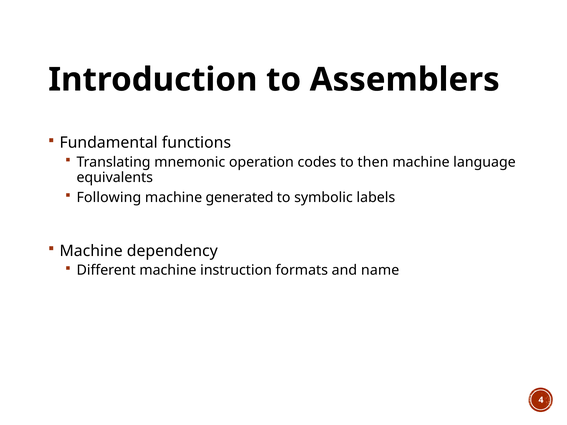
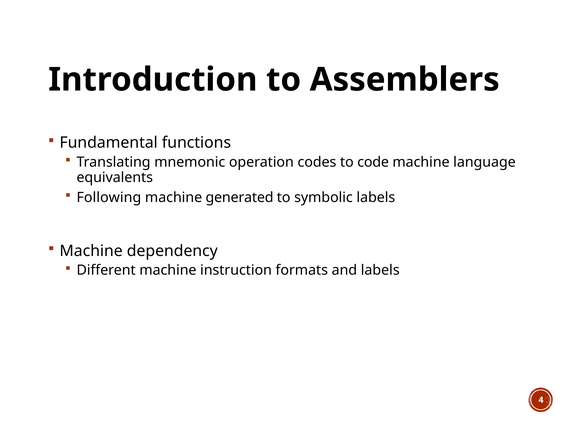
then: then -> code
and name: name -> labels
